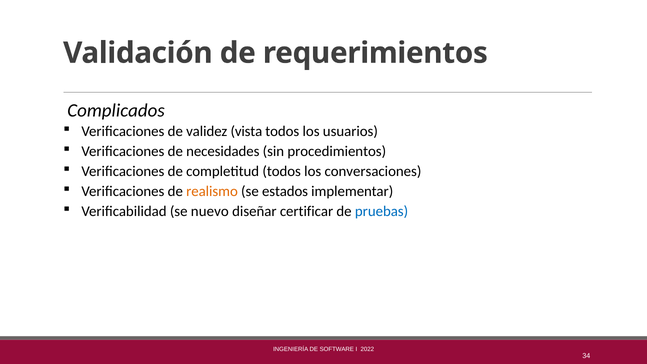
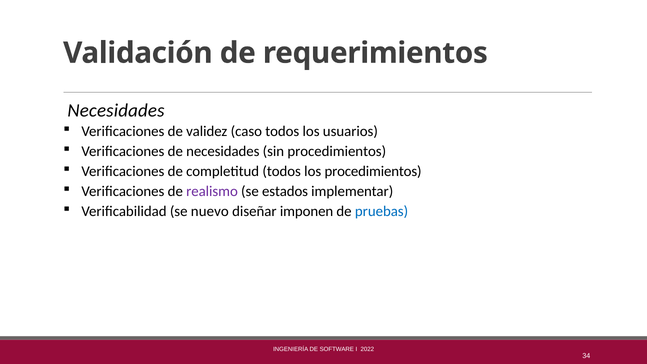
Complicados at (116, 110): Complicados -> Necesidades
vista: vista -> caso
los conversaciones: conversaciones -> procedimientos
realismo colour: orange -> purple
certificar: certificar -> imponen
